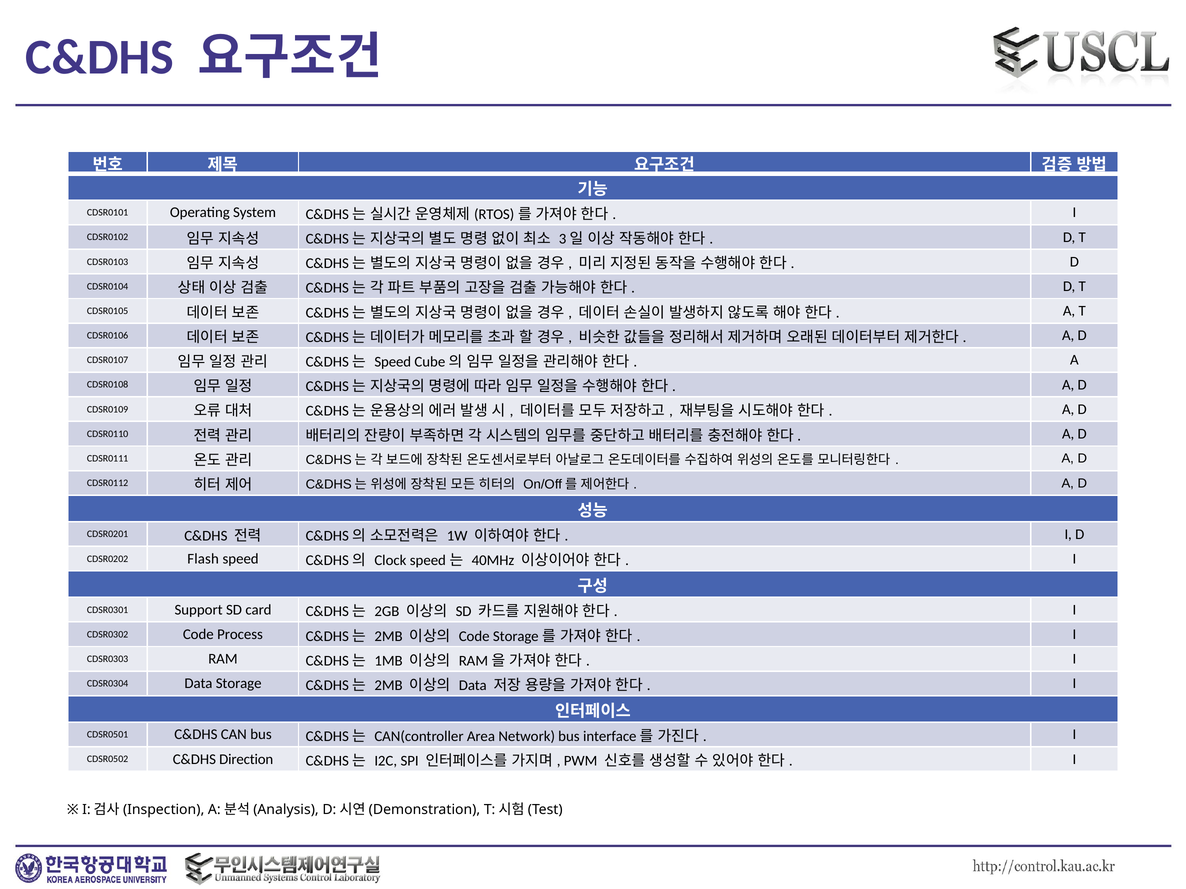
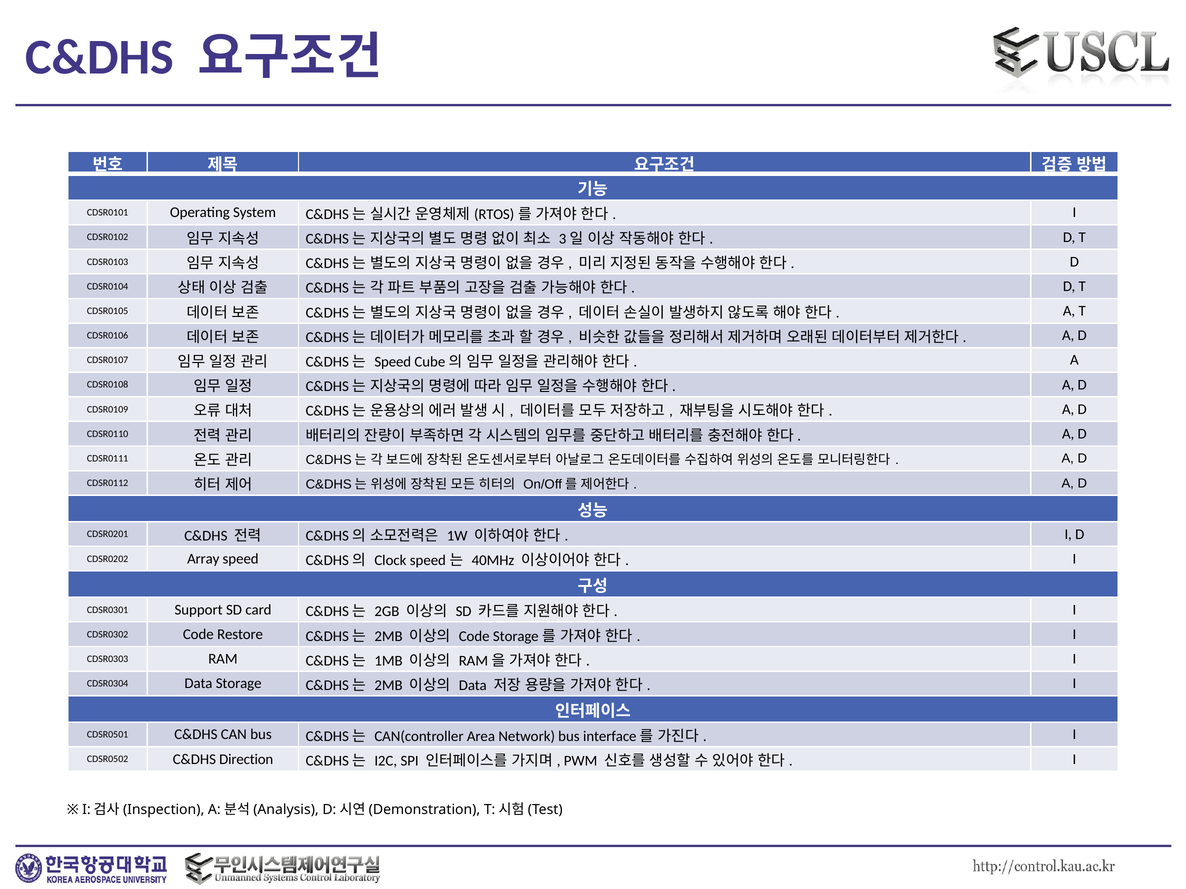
Flash: Flash -> Array
Process: Process -> Restore
